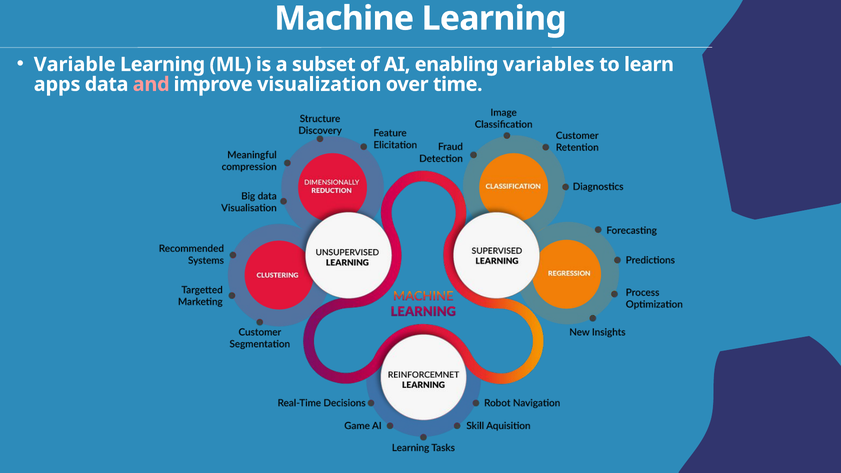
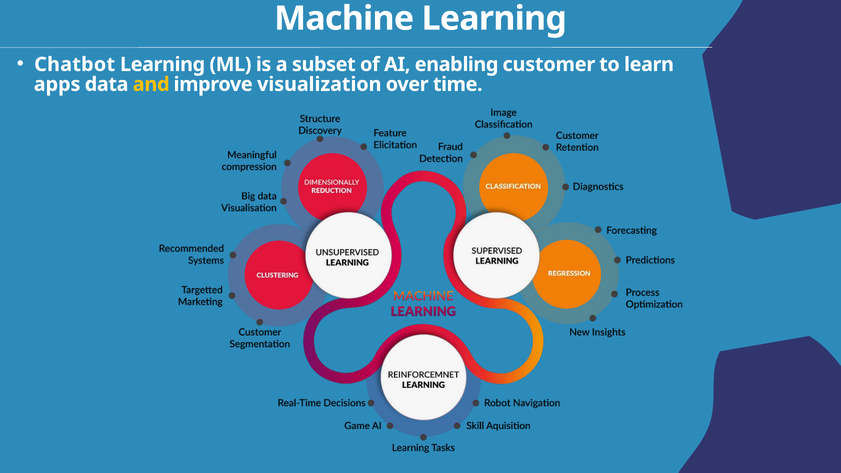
Variable: Variable -> Chatbot
variables: variables -> customer
and colour: pink -> yellow
